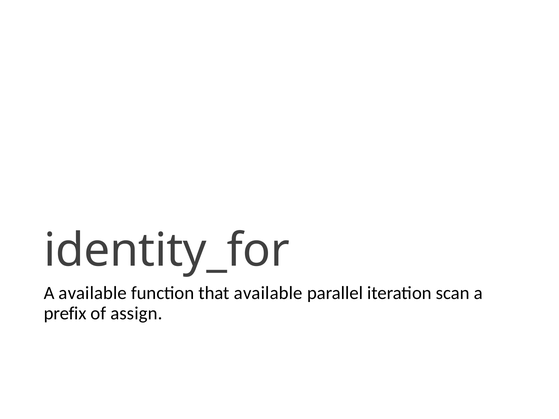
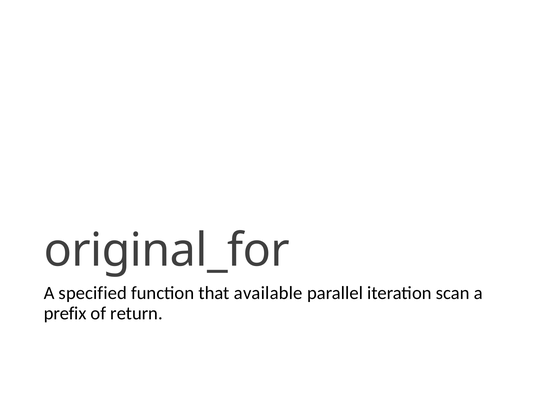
identity_for: identity_for -> original_for
A available: available -> specified
assign: assign -> return
